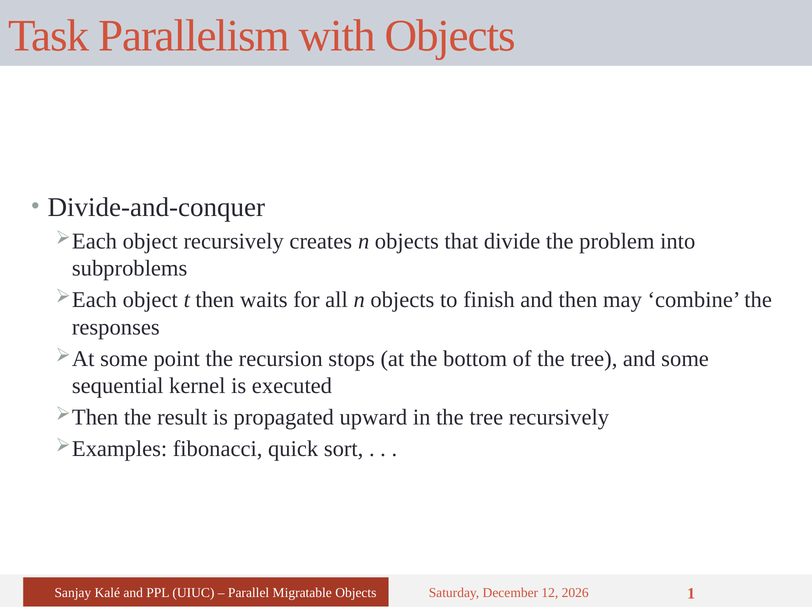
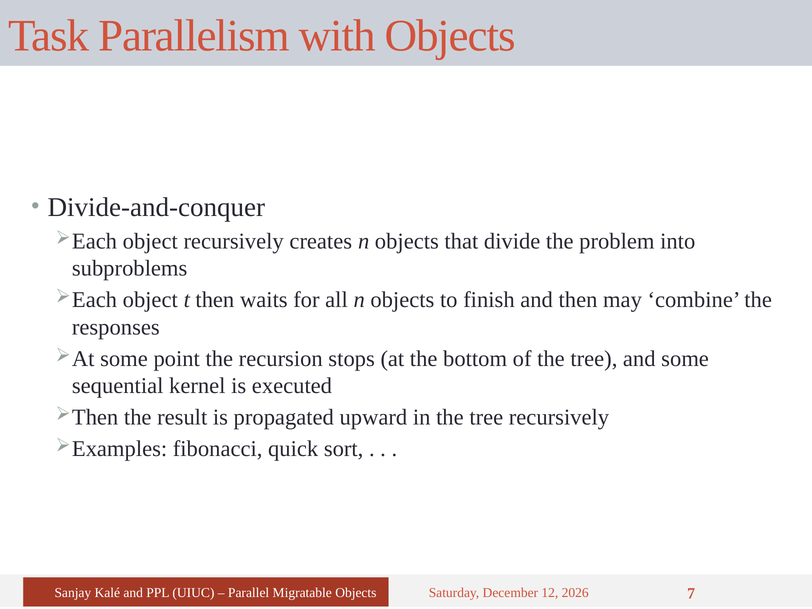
1: 1 -> 7
